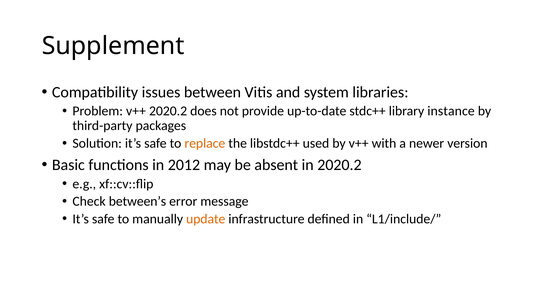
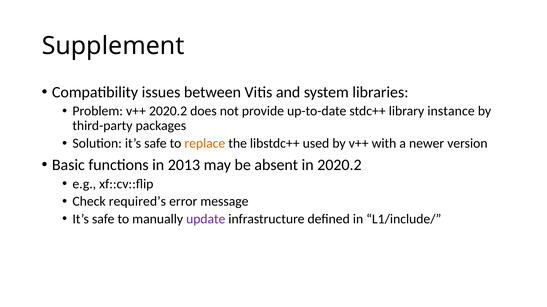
2012: 2012 -> 2013
between’s: between’s -> required’s
update colour: orange -> purple
